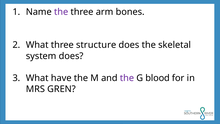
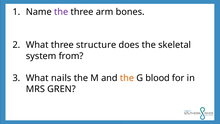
system does: does -> from
have: have -> nails
the at (127, 78) colour: purple -> orange
